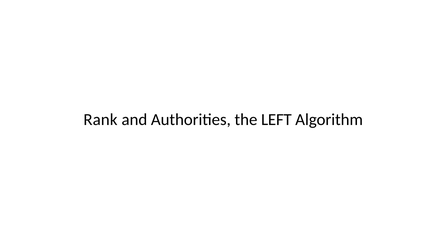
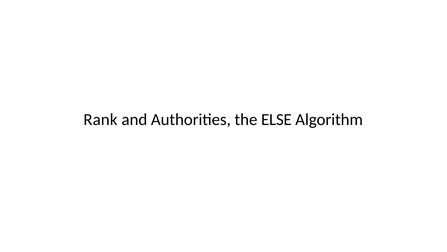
LEFT: LEFT -> ELSE
